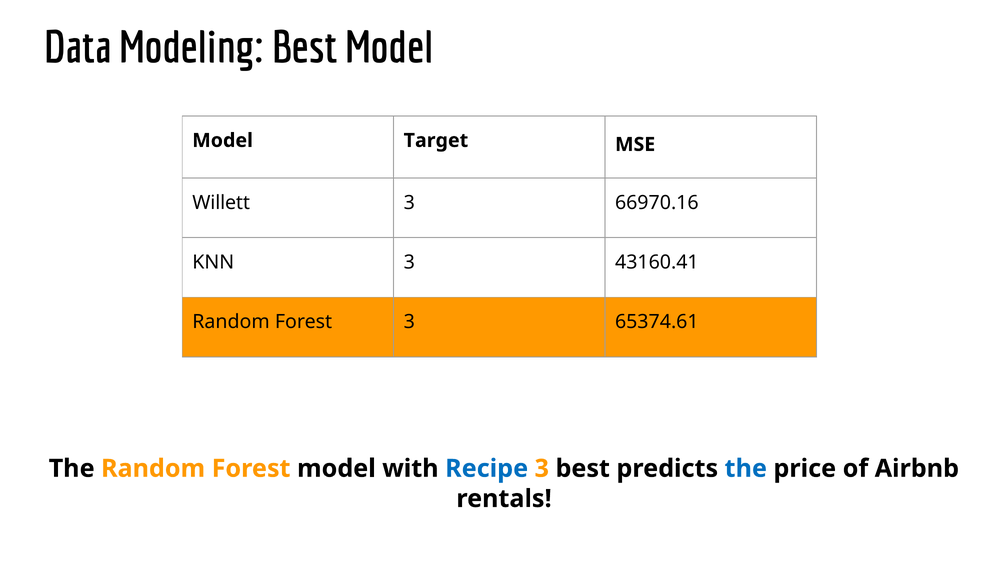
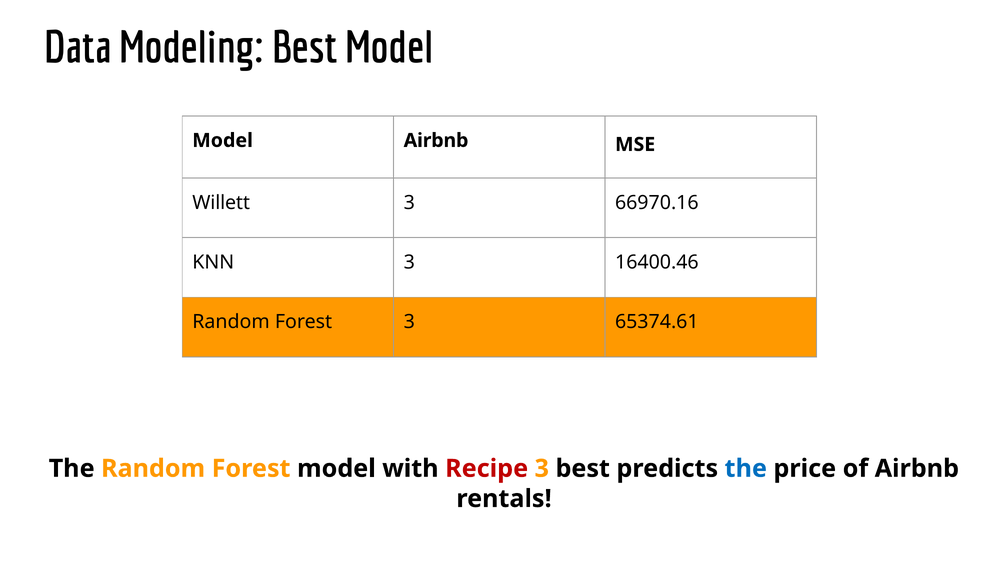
Model Target: Target -> Airbnb
43160.41: 43160.41 -> 16400.46
Recipe colour: blue -> red
